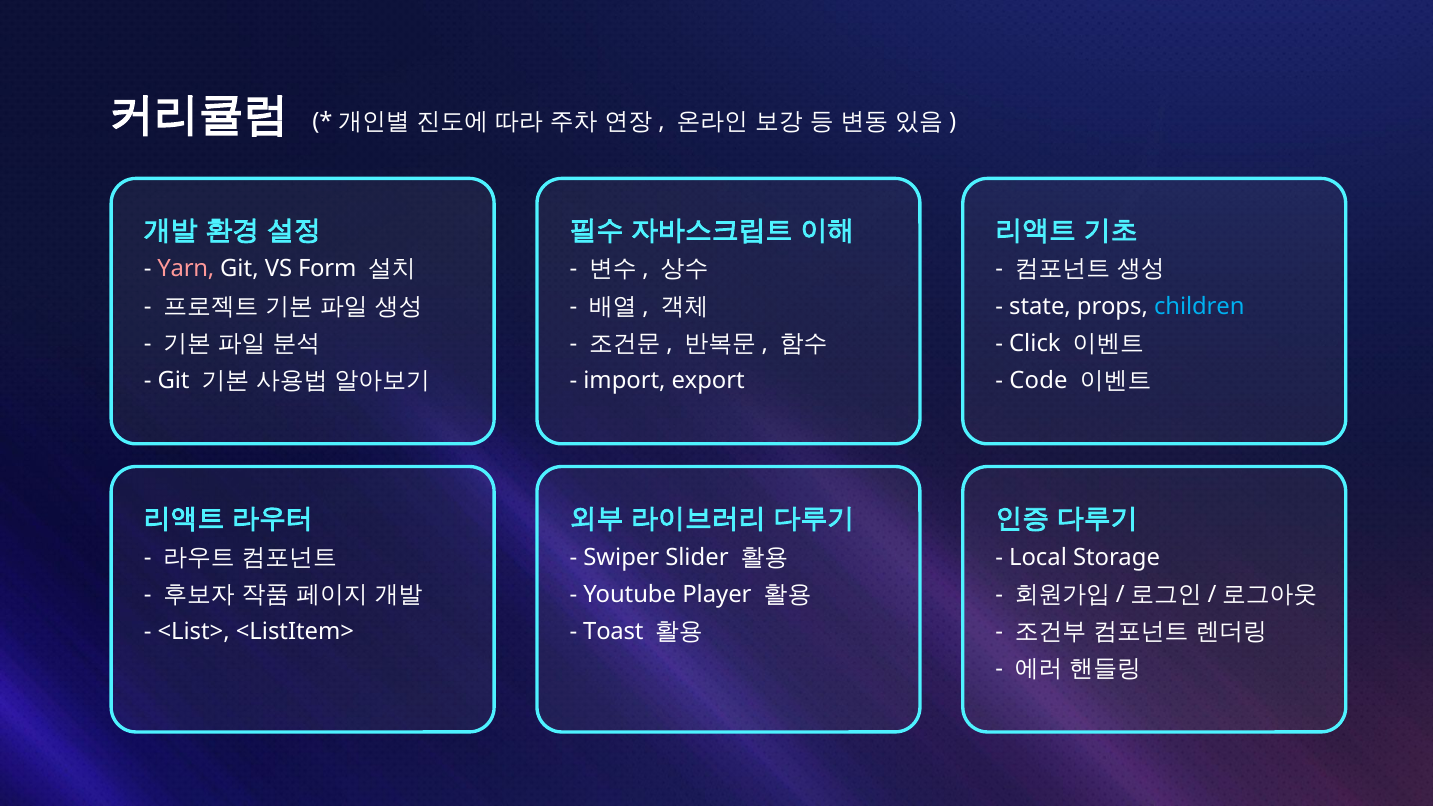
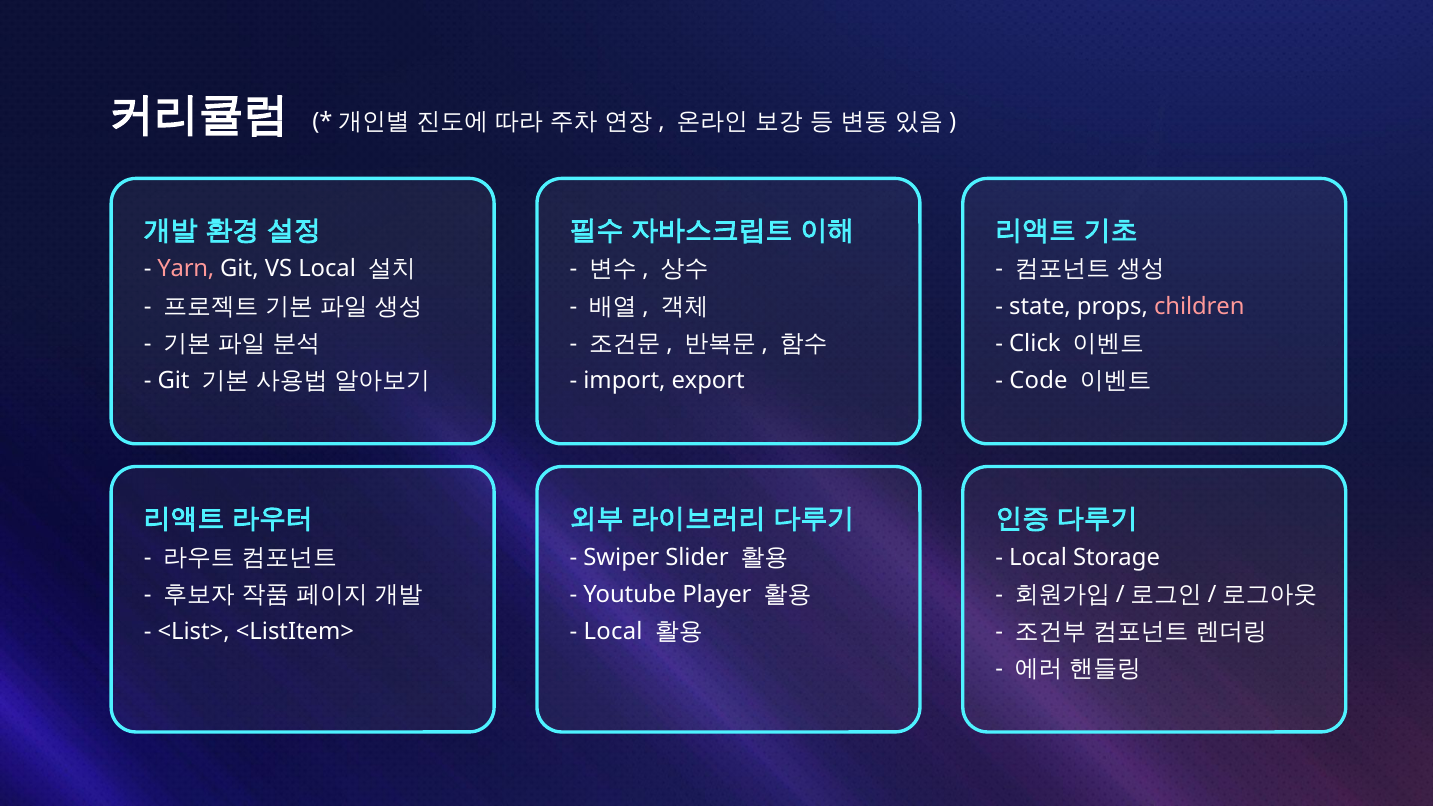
VS Form: Form -> Local
children colour: light blue -> pink
Toast at (613, 632): Toast -> Local
